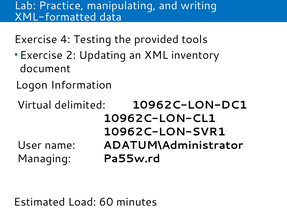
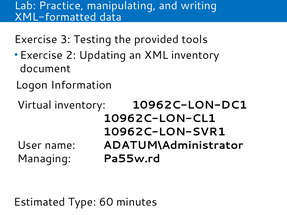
4: 4 -> 3
Virtual delimited: delimited -> inventory
Load: Load -> Type
